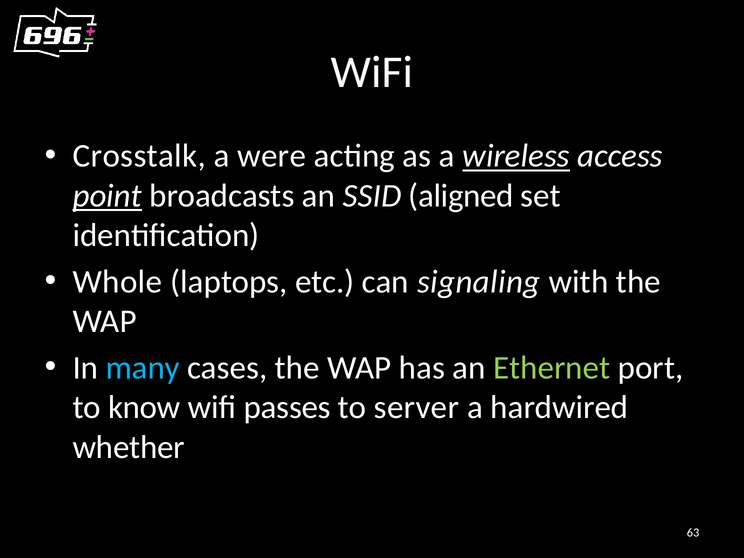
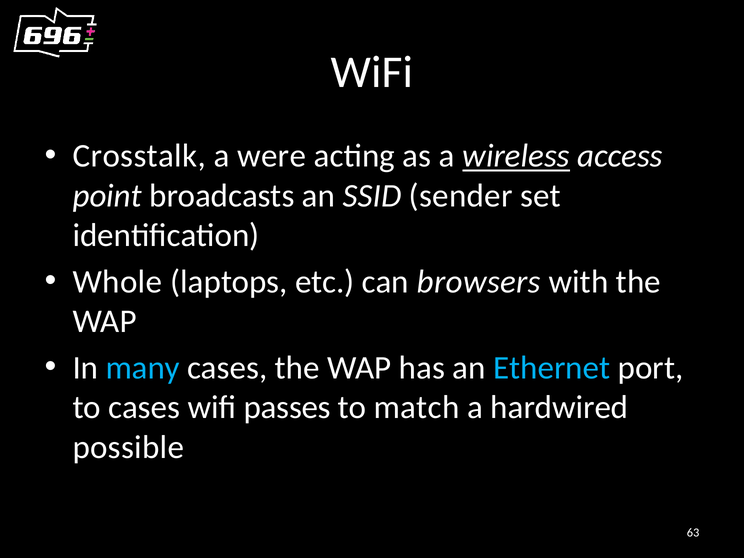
point underline: present -> none
aligned: aligned -> sender
signaling: signaling -> browsers
Ethernet colour: light green -> light blue
to know: know -> cases
server: server -> match
whether: whether -> possible
